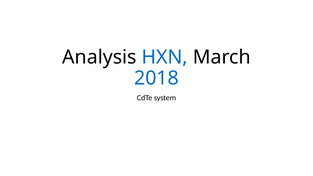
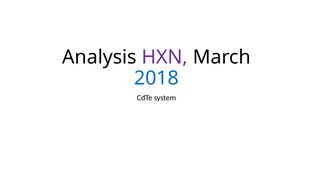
HXN colour: blue -> purple
